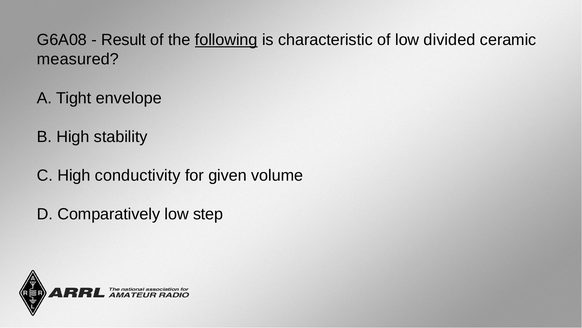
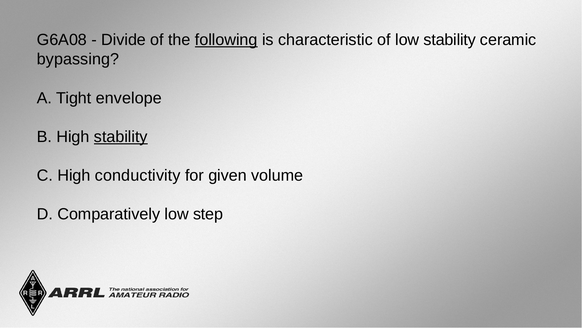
Result: Result -> Divide
low divided: divided -> stability
measured: measured -> bypassing
stability at (121, 137) underline: none -> present
